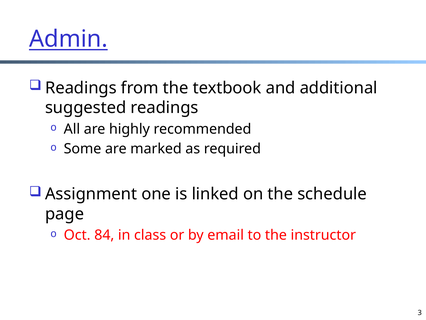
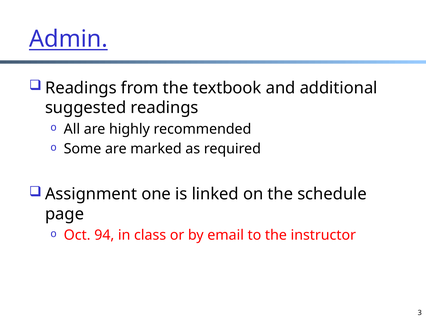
84: 84 -> 94
